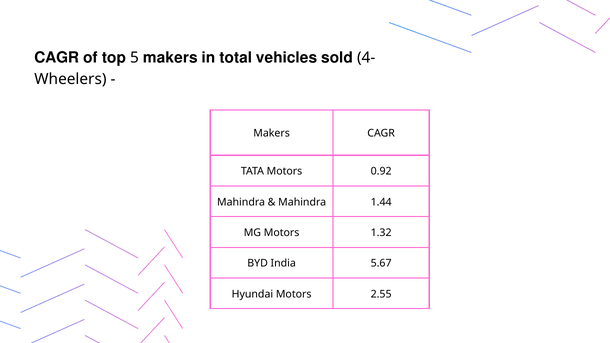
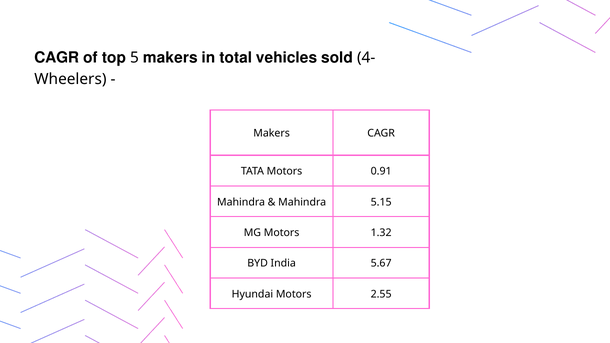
0.92: 0.92 -> 0.91
1.44: 1.44 -> 5.15
